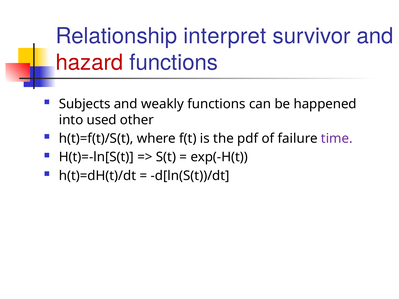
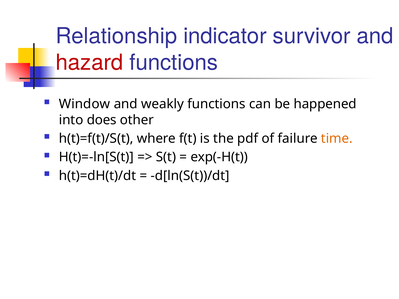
interpret: interpret -> indicator
Subjects: Subjects -> Window
used: used -> does
time colour: purple -> orange
